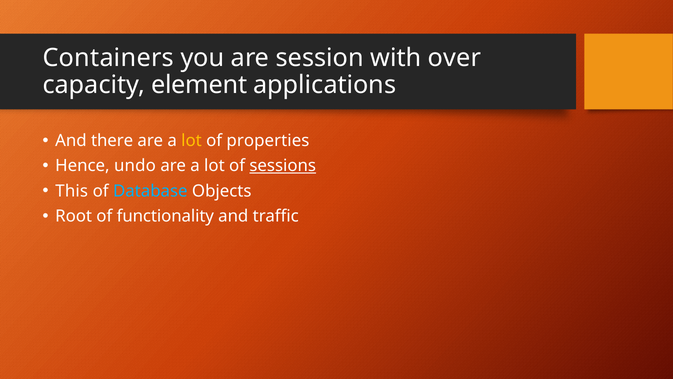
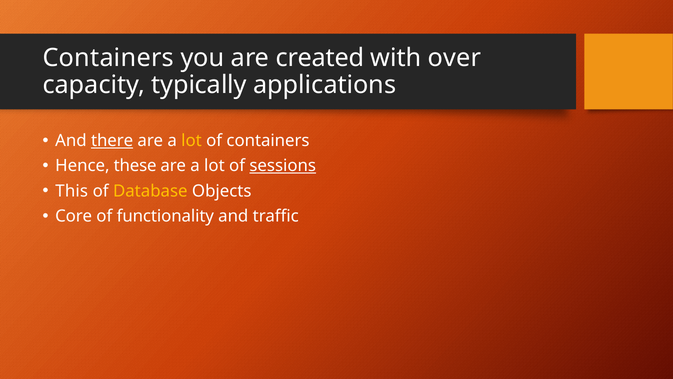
session: session -> created
element: element -> typically
there underline: none -> present
of properties: properties -> containers
undo: undo -> these
Database colour: light blue -> yellow
Root: Root -> Core
